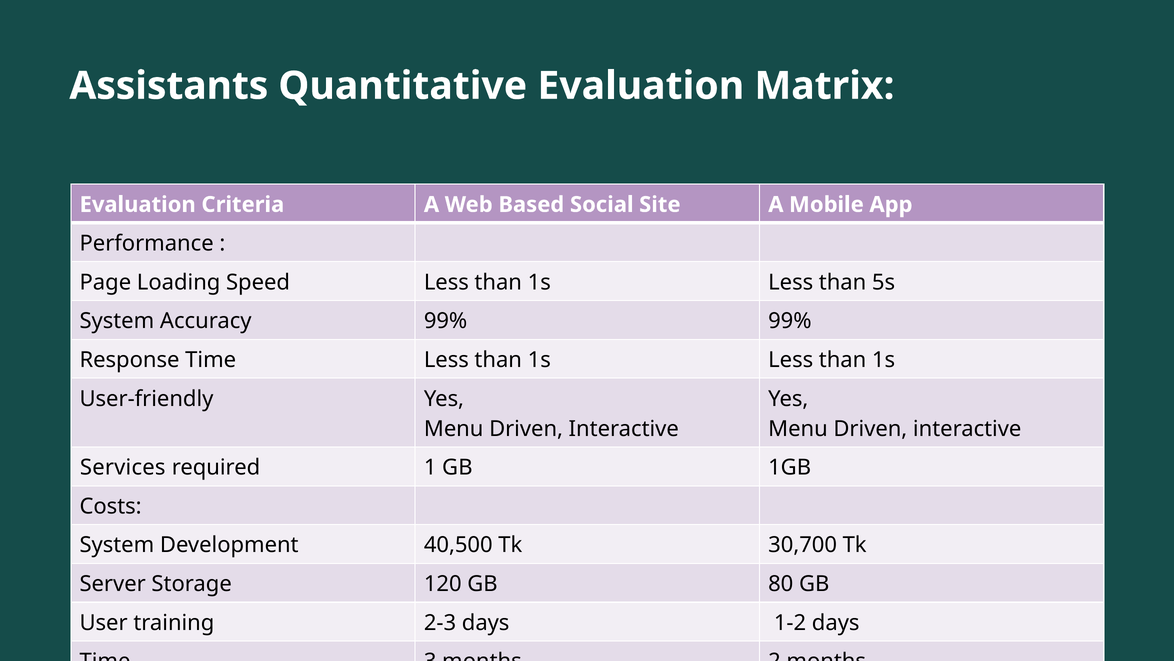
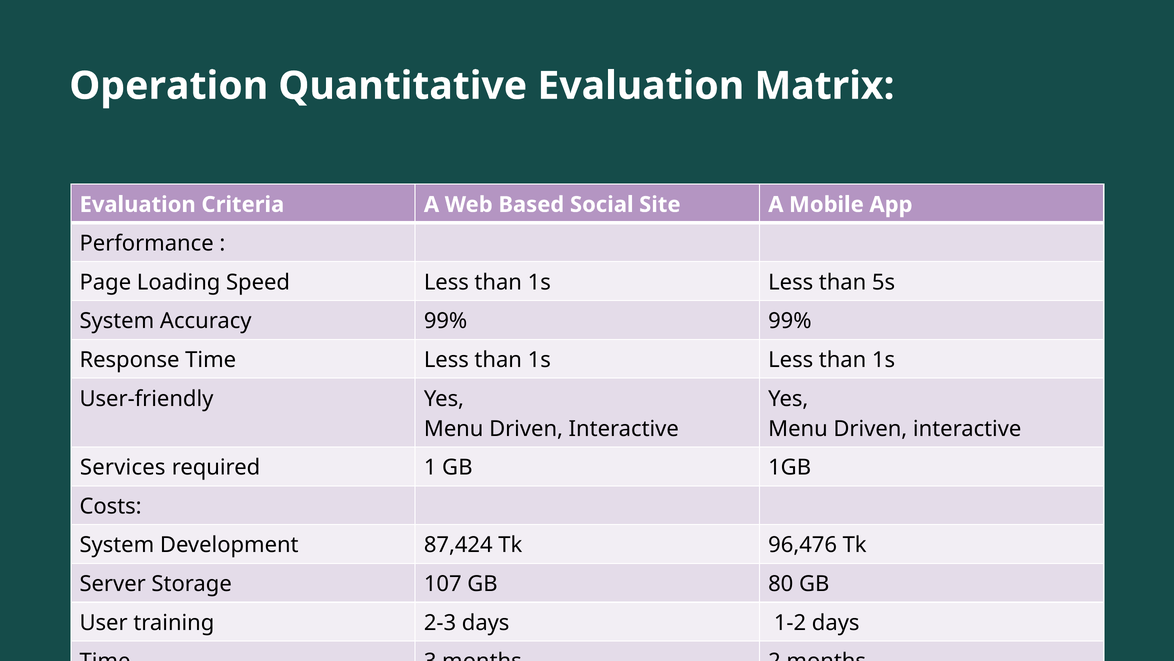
Assistants: Assistants -> Operation
40,500: 40,500 -> 87,424
30,700: 30,700 -> 96,476
120: 120 -> 107
